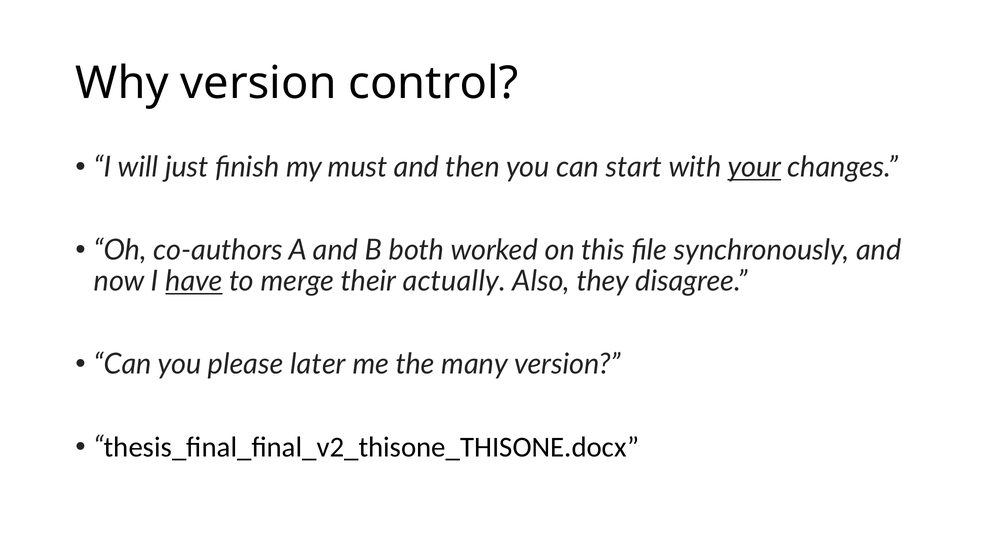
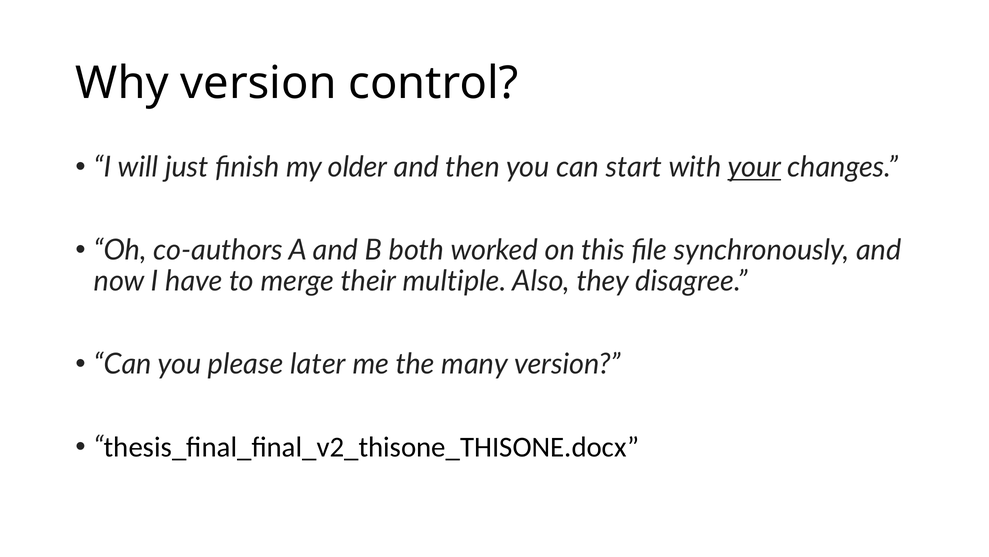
must: must -> older
have underline: present -> none
actually: actually -> multiple
